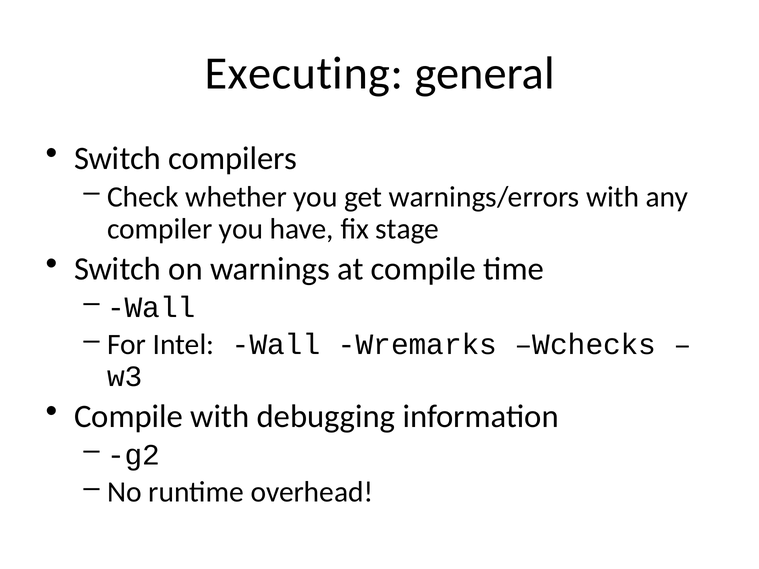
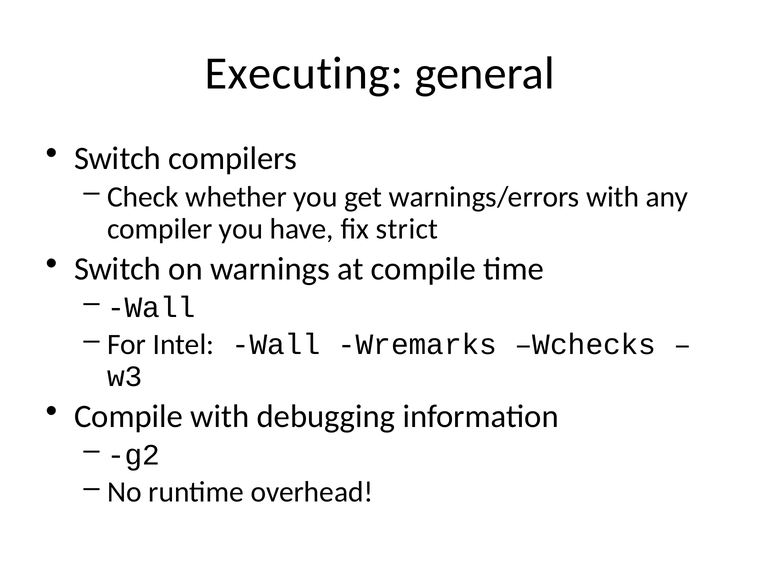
stage: stage -> strict
